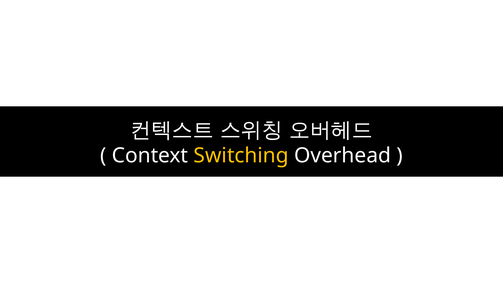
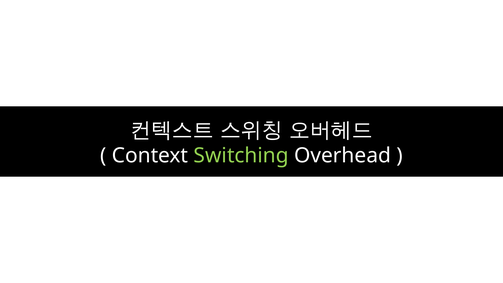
Switching colour: yellow -> light green
